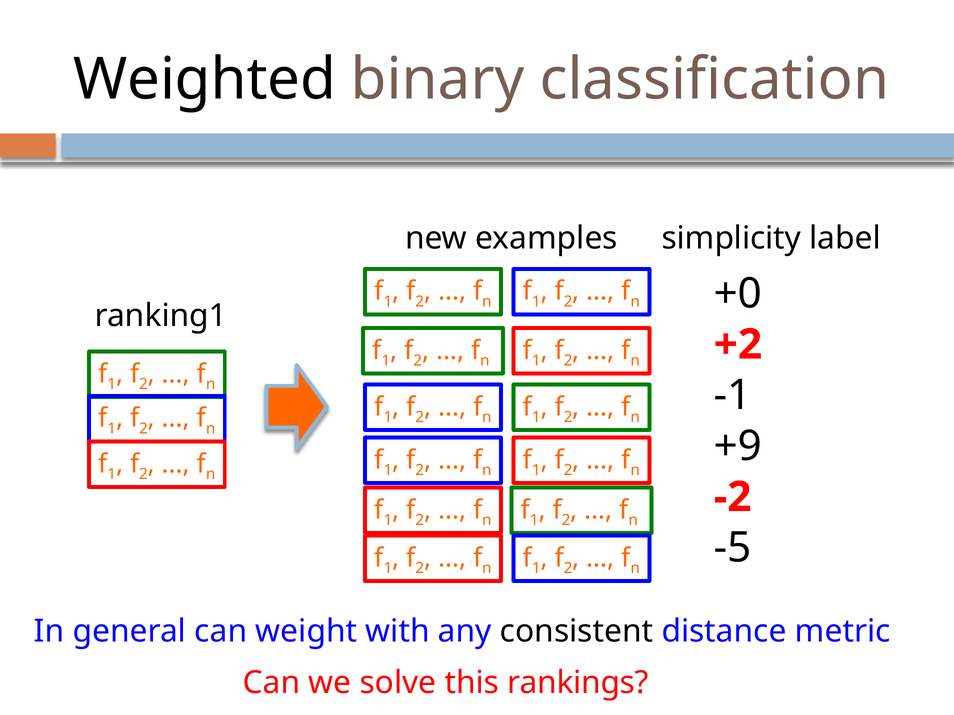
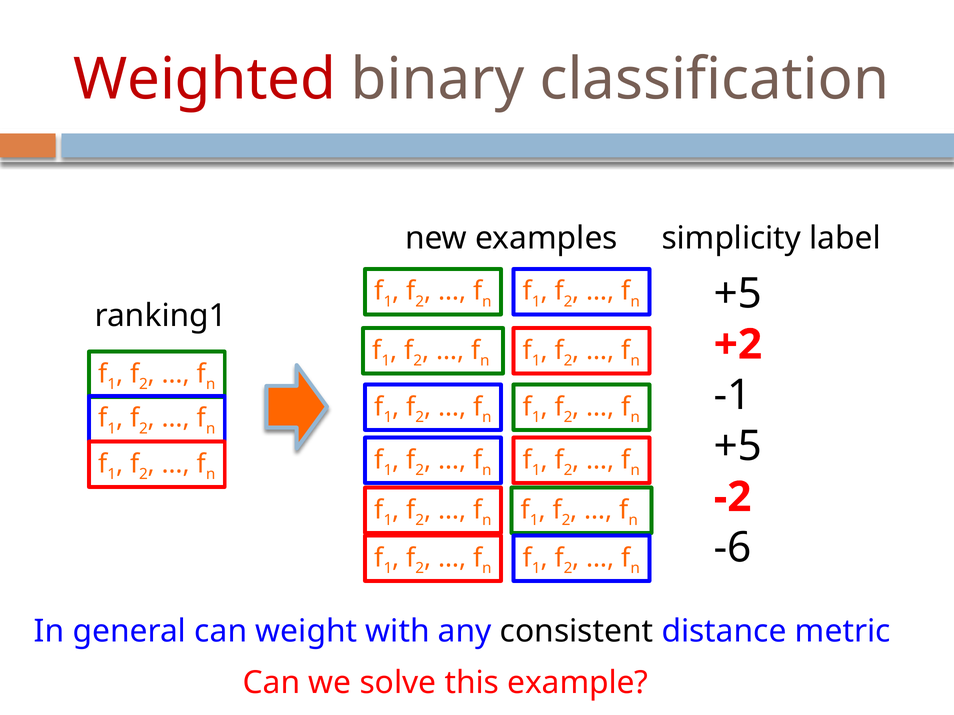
Weighted colour: black -> red
+0 at (738, 294): +0 -> +5
+9 at (738, 447): +9 -> +5
-5: -5 -> -6
rankings: rankings -> example
